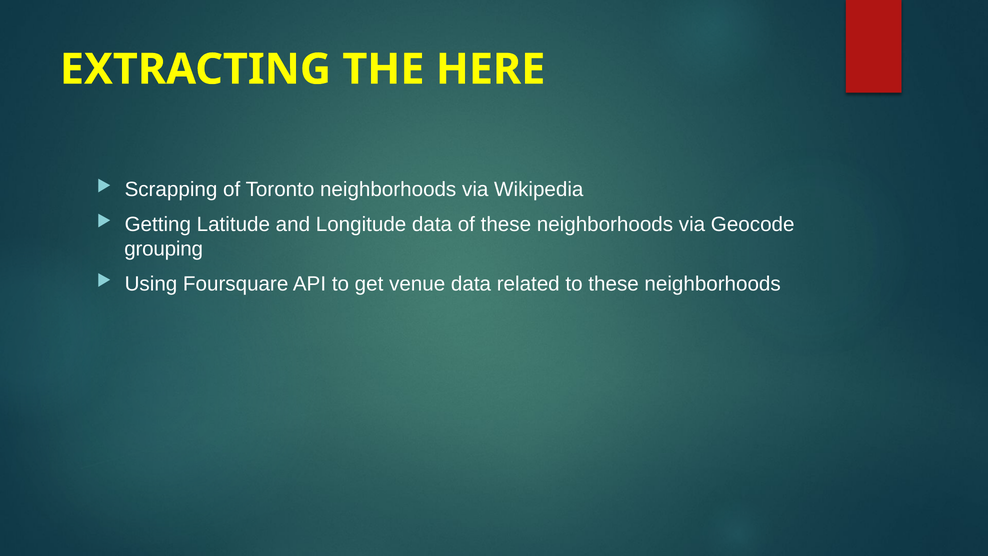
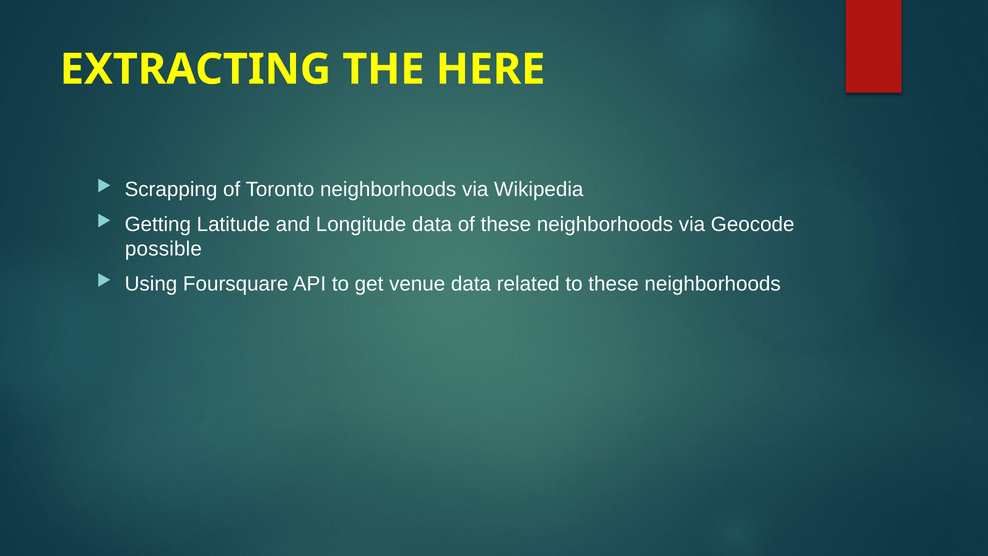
grouping: grouping -> possible
